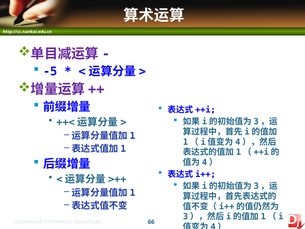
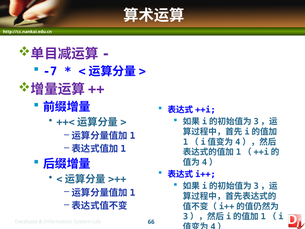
-5: -5 -> -7
